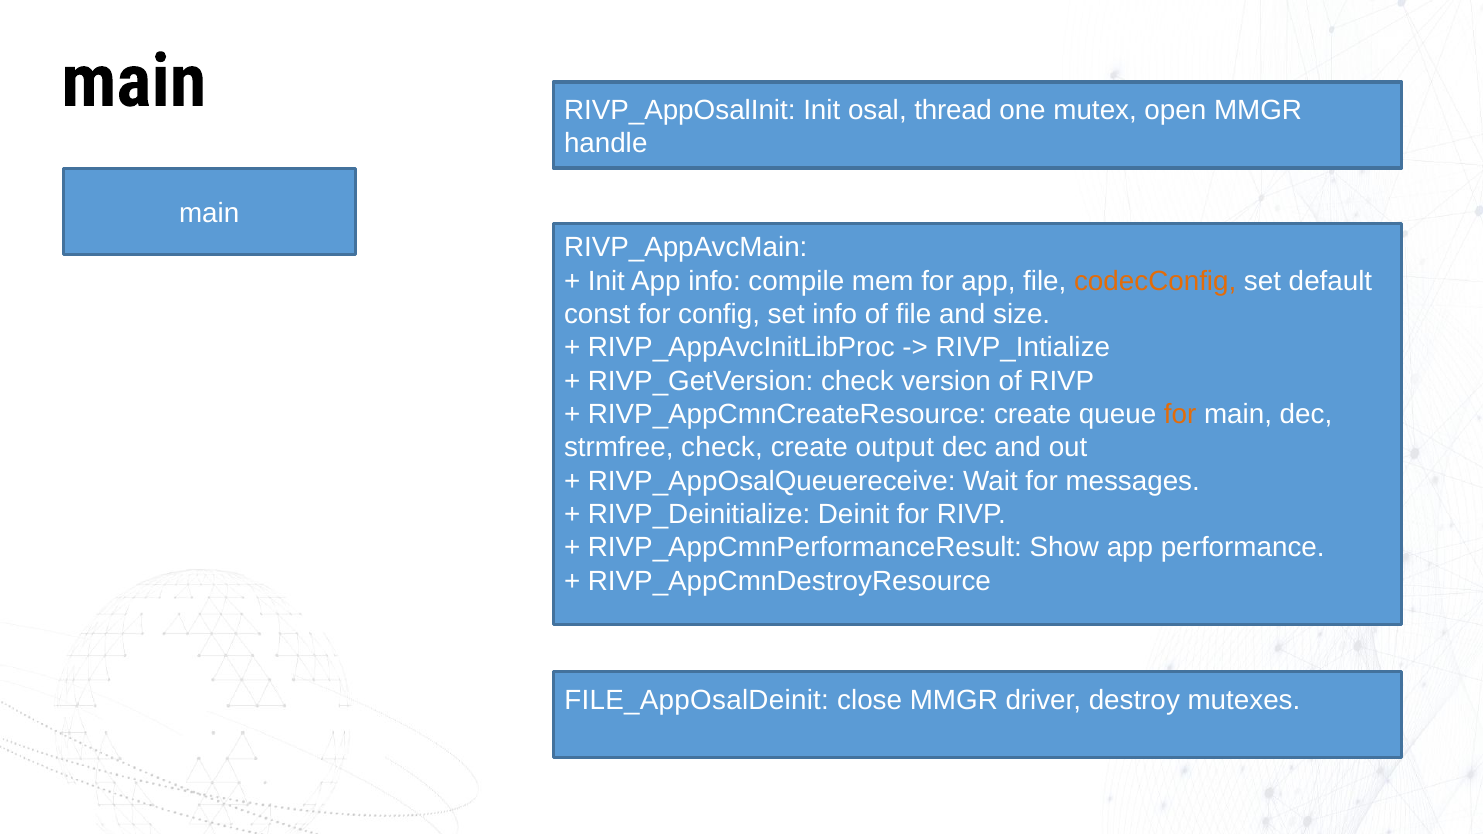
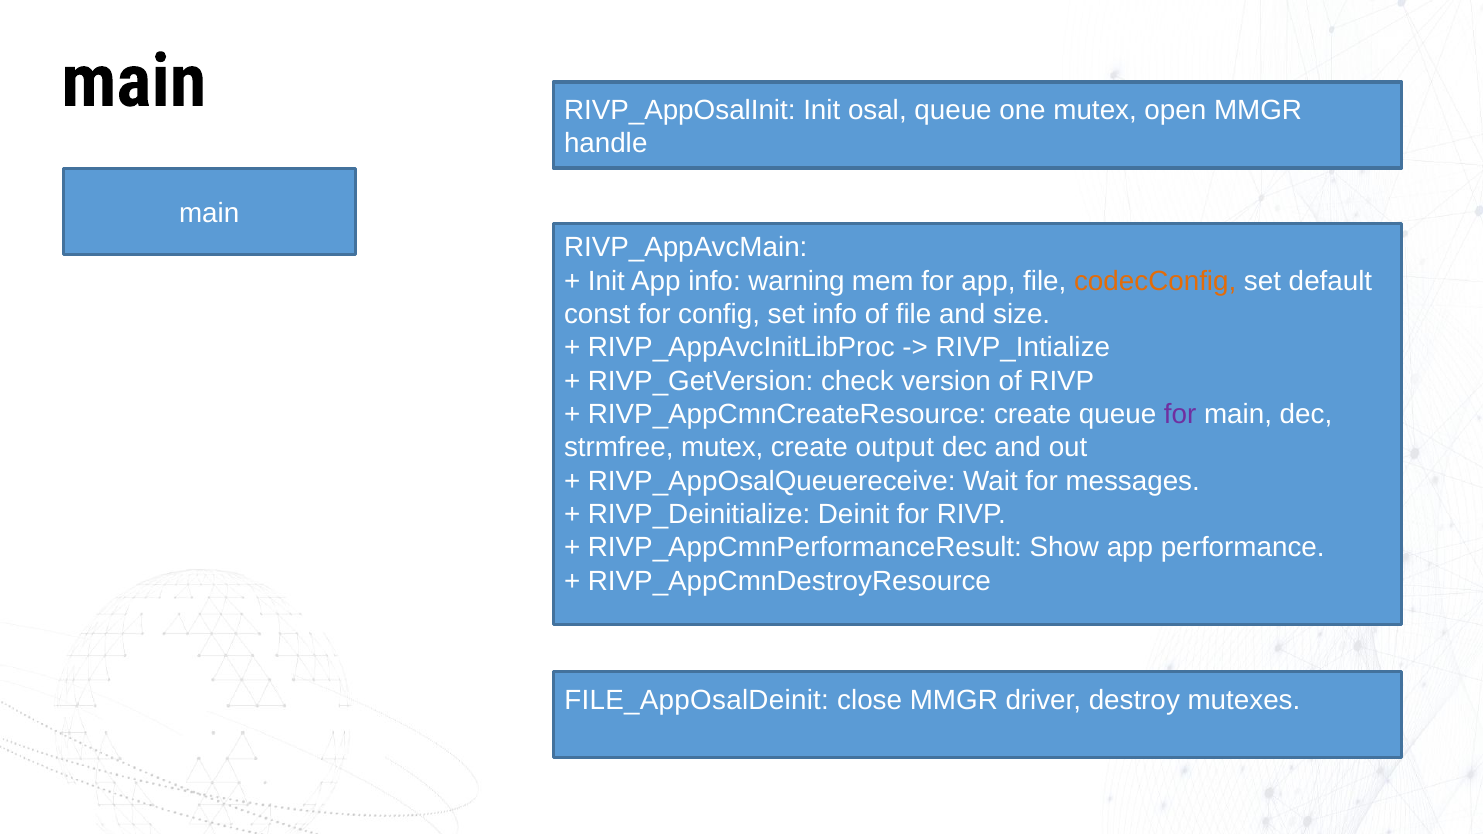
osal thread: thread -> queue
compile: compile -> warning
for at (1180, 414) colour: orange -> purple
strmfree check: check -> mutex
